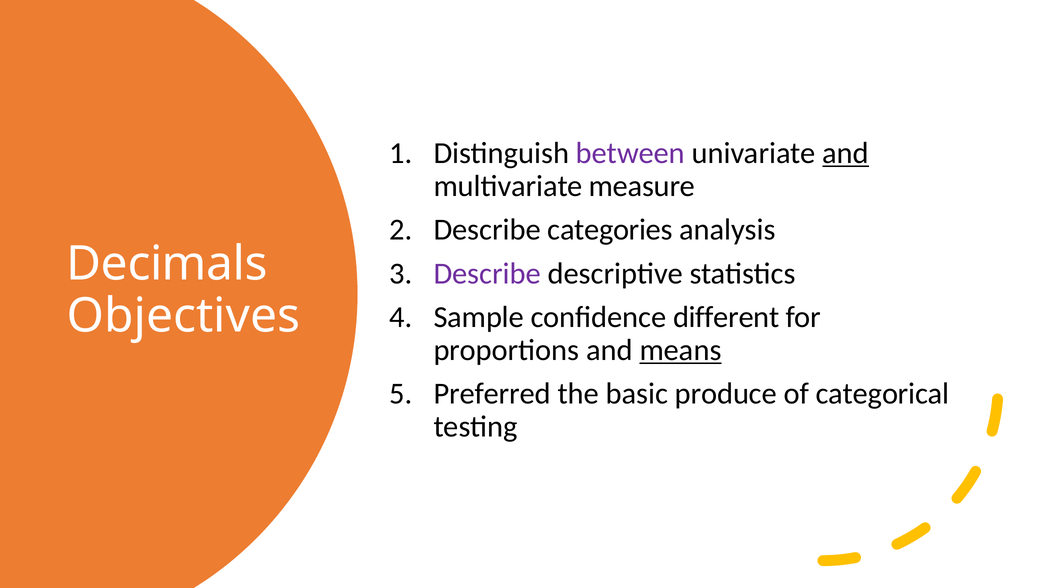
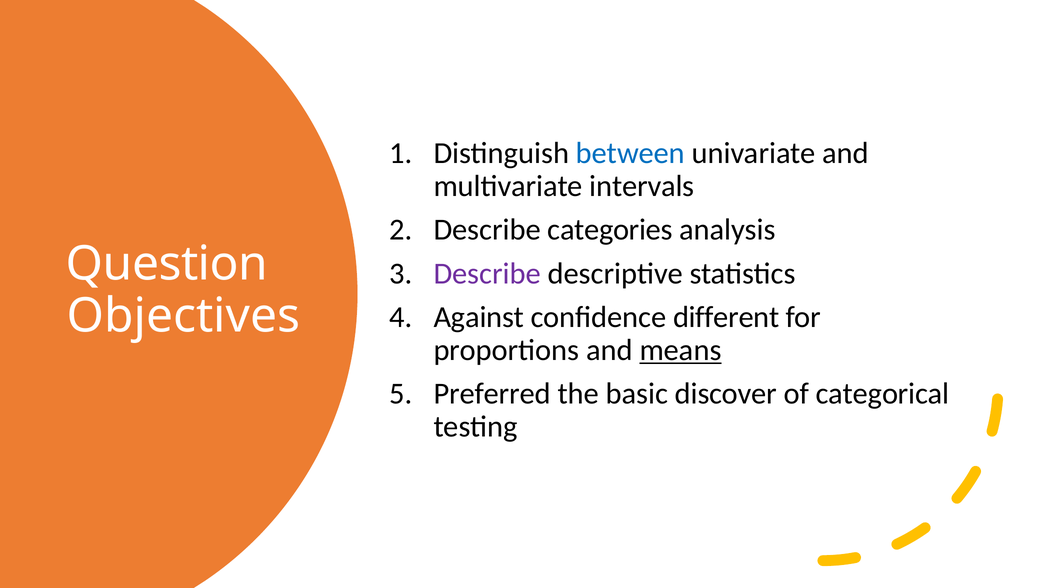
between colour: purple -> blue
and at (846, 153) underline: present -> none
measure: measure -> intervals
Decimals: Decimals -> Question
Sample: Sample -> Against
produce: produce -> discover
